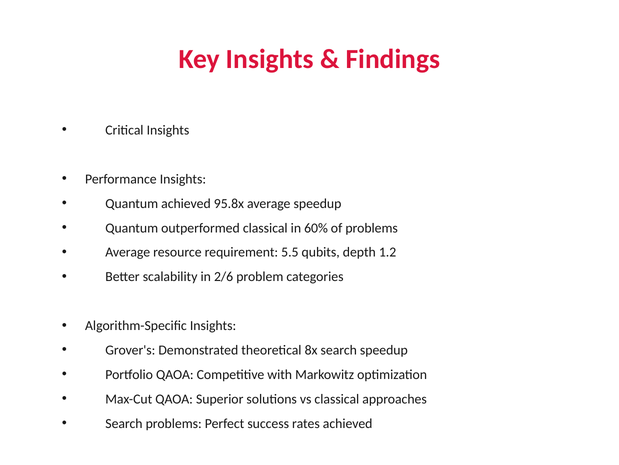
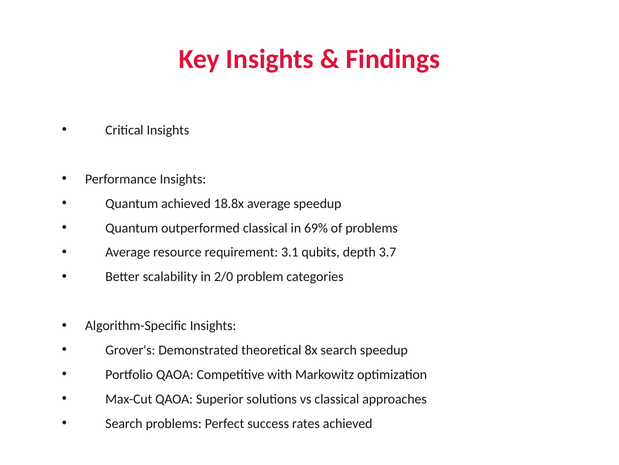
95.8x: 95.8x -> 18.8x
60%: 60% -> 69%
5.5: 5.5 -> 3.1
1.2: 1.2 -> 3.7
2/6: 2/6 -> 2/0
